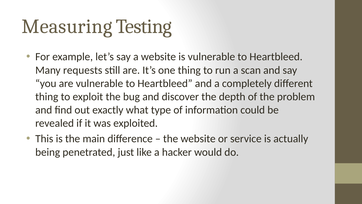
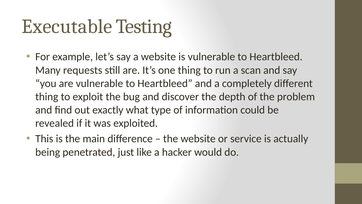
Measuring: Measuring -> Executable
